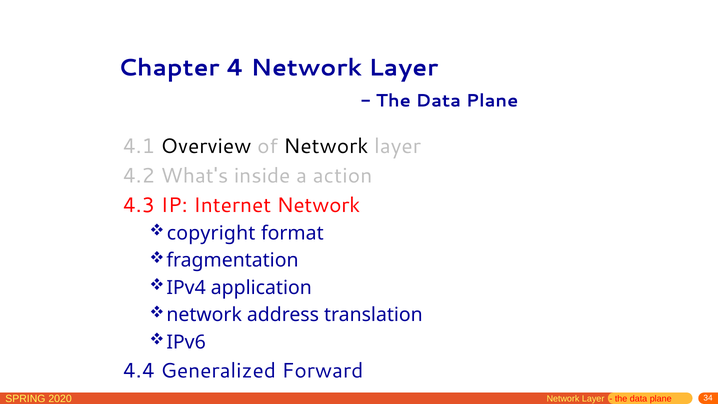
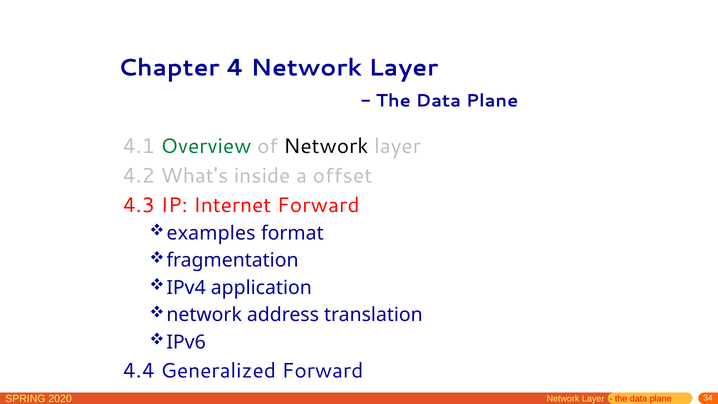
Overview colour: black -> green
action: action -> offset
Internet Network: Network -> Forward
copyright: copyright -> examples
